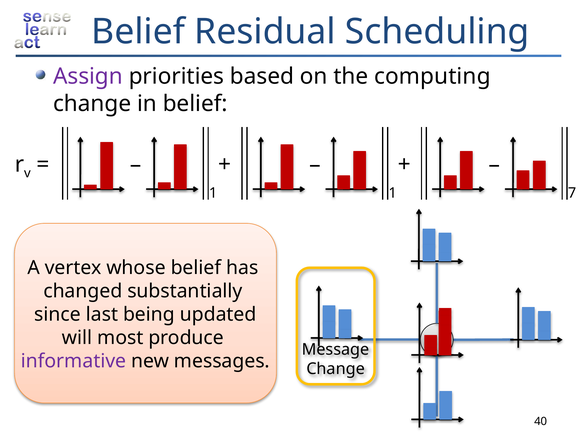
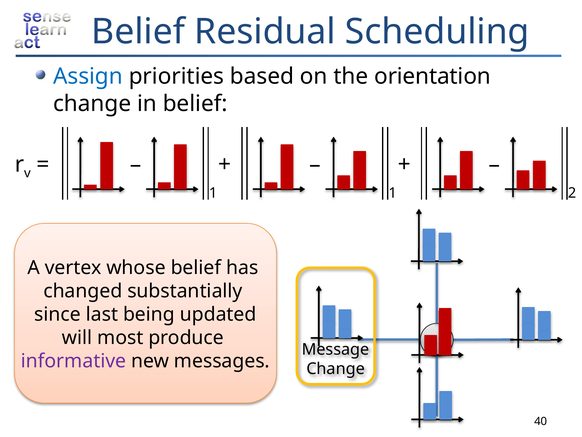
Assign colour: purple -> blue
computing: computing -> orientation
7: 7 -> 2
